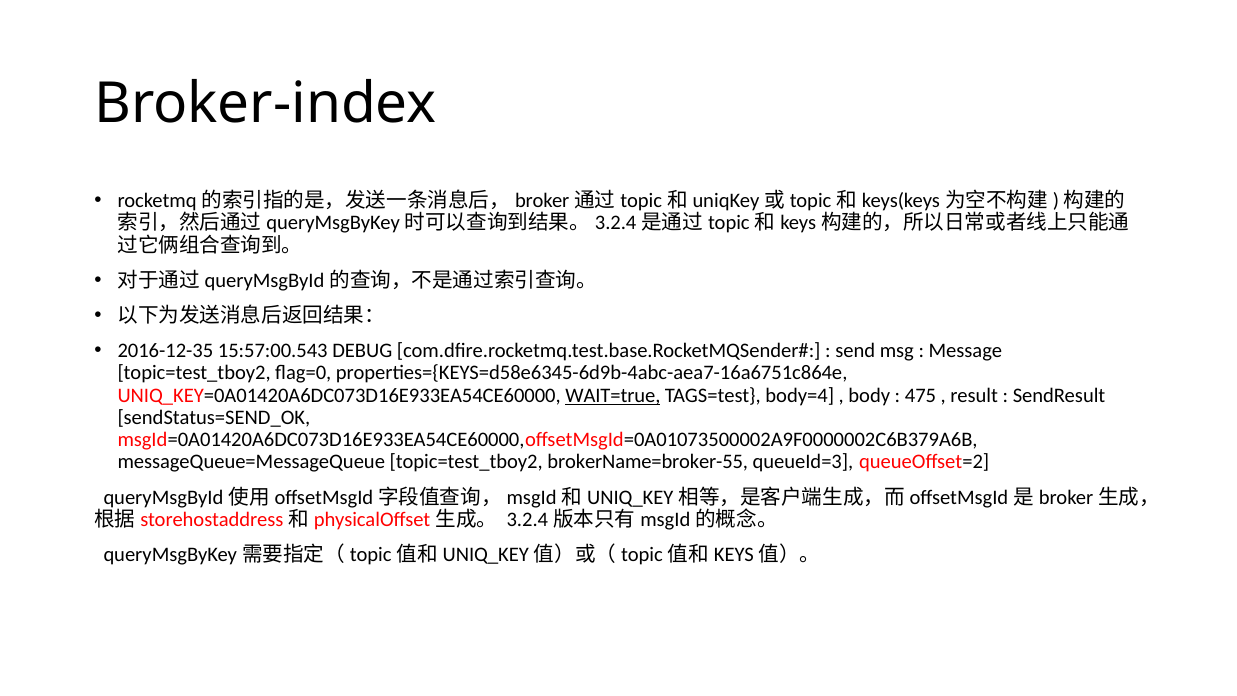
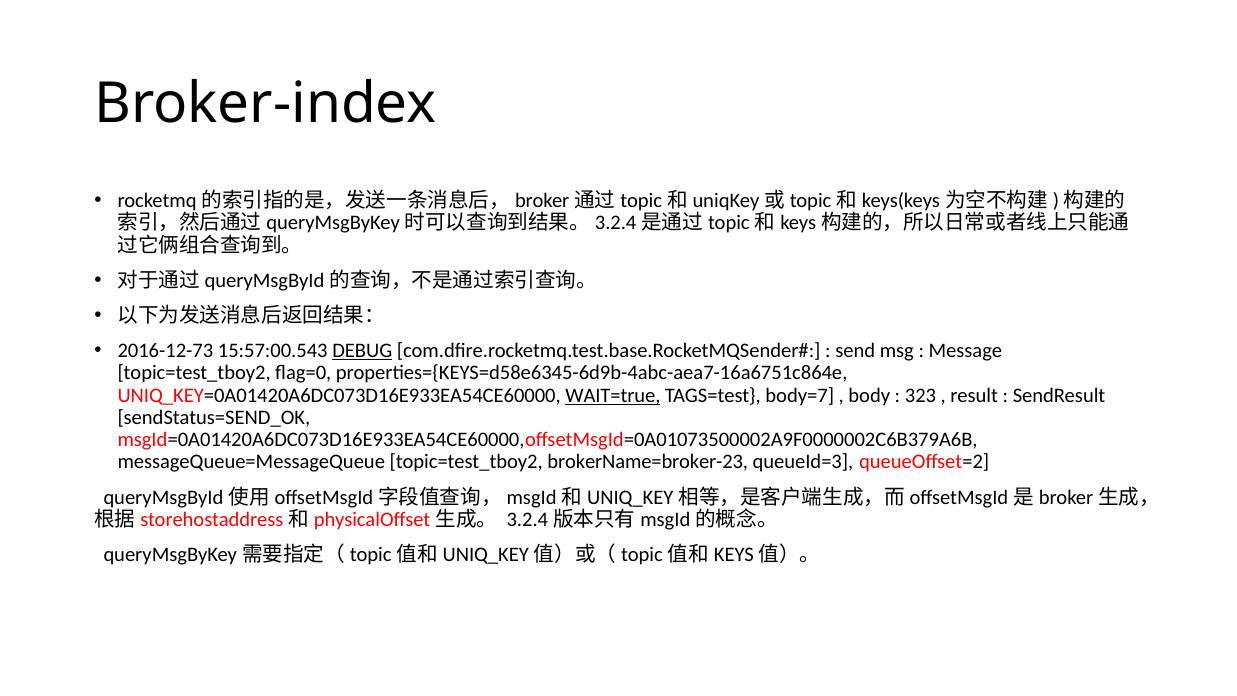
2016-12-35: 2016-12-35 -> 2016-12-73
DEBUG underline: none -> present
body=4: body=4 -> body=7
475: 475 -> 323
brokerName=broker-55: brokerName=broker-55 -> brokerName=broker-23
